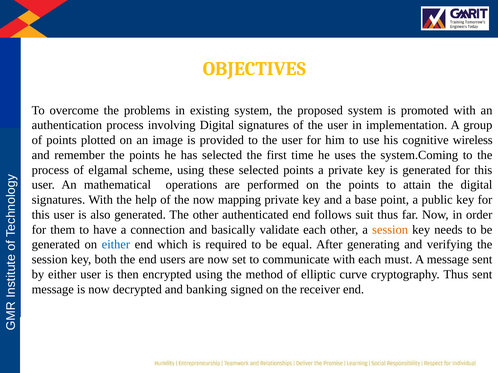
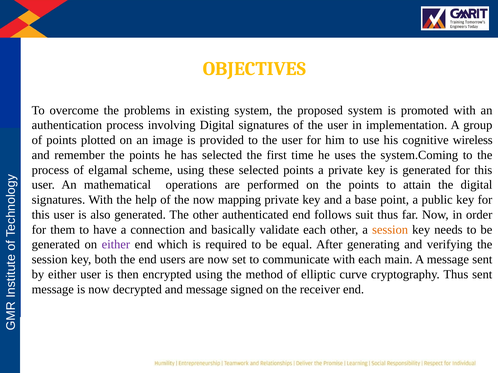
either at (116, 245) colour: blue -> purple
must: must -> main
and banking: banking -> message
